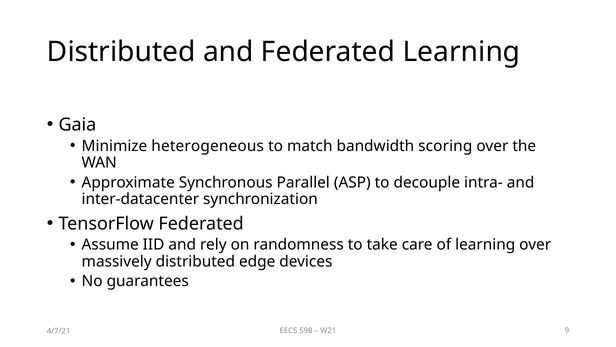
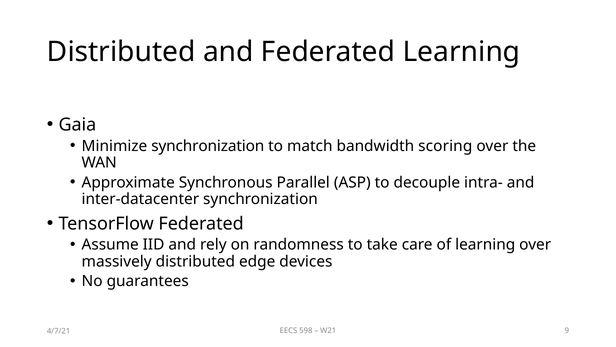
Minimize heterogeneous: heterogeneous -> synchronization
